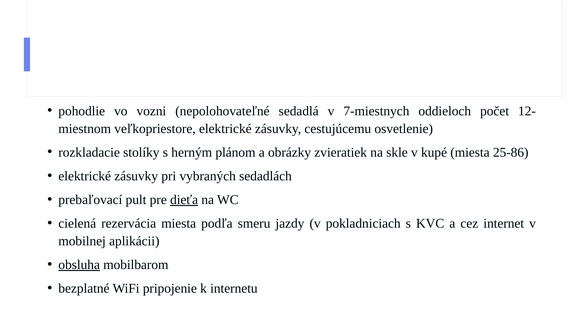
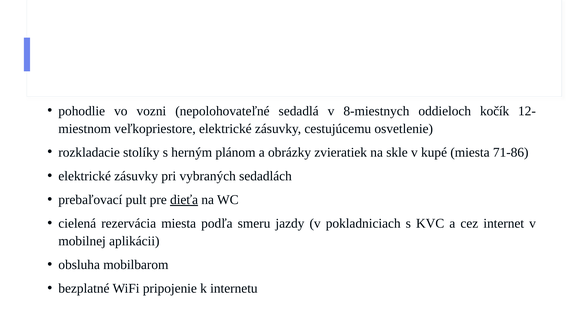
7-miestnych: 7-miestnych -> 8-miestnych
počet: počet -> kočík
25-86: 25-86 -> 71-86
obsluha underline: present -> none
